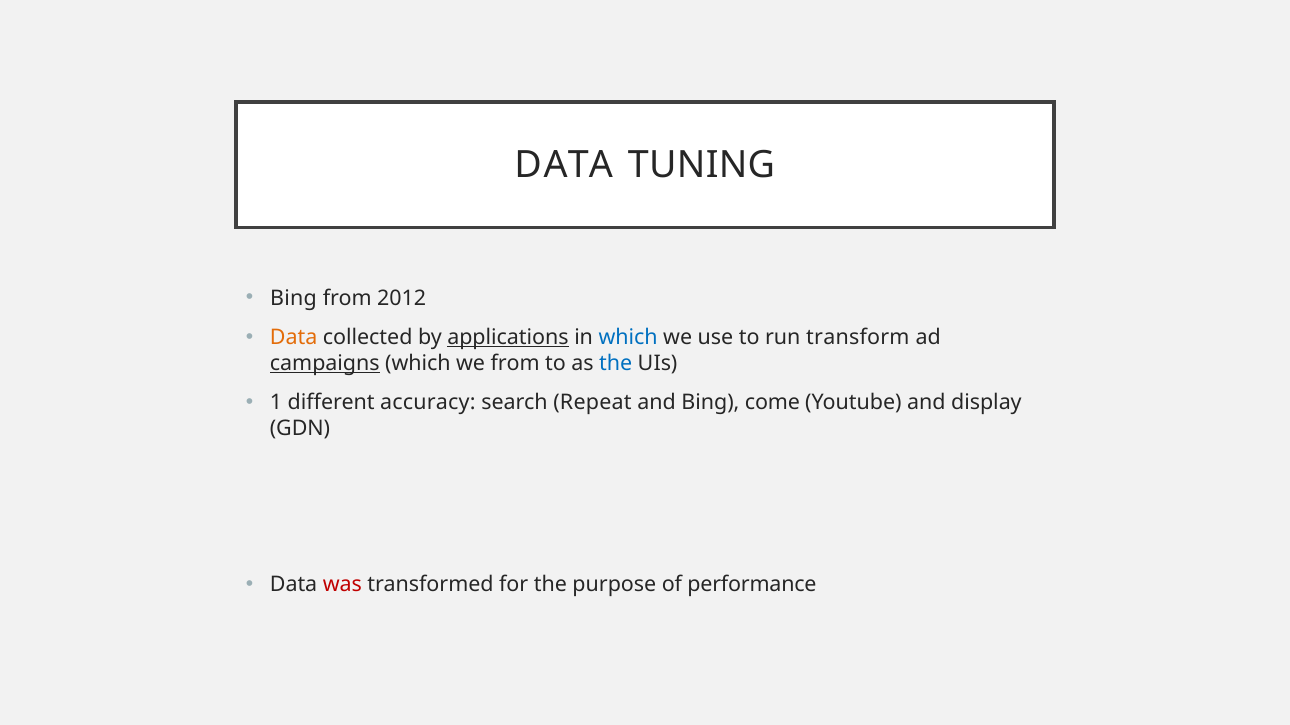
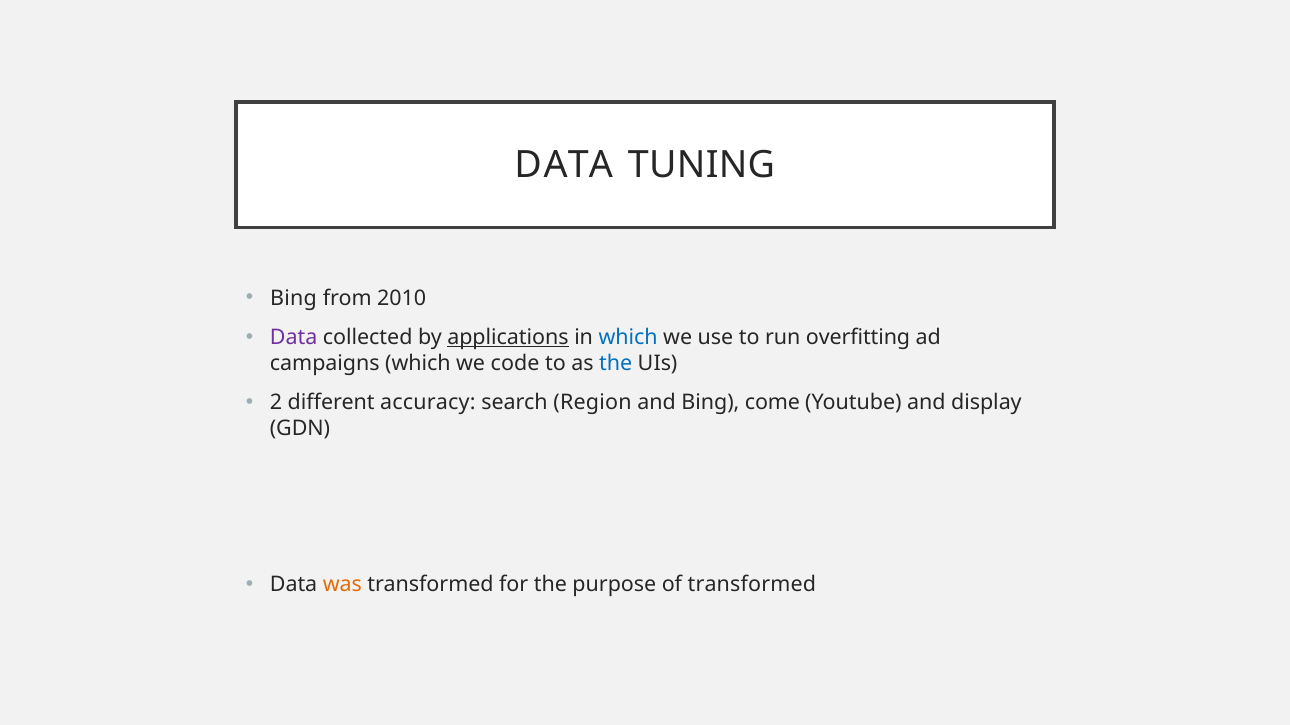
2012: 2012 -> 2010
Data at (294, 338) colour: orange -> purple
transform: transform -> overfitting
campaigns underline: present -> none
we from: from -> code
1: 1 -> 2
Repeat: Repeat -> Region
was colour: red -> orange
of performance: performance -> transformed
